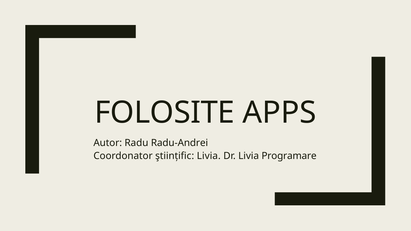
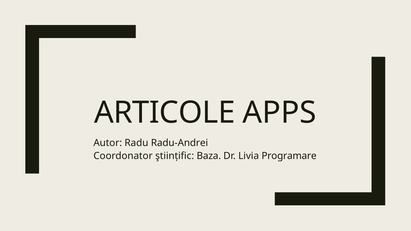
FOLOSITE: FOLOSITE -> ARTICOLE
ştiințific Livia: Livia -> Baza
